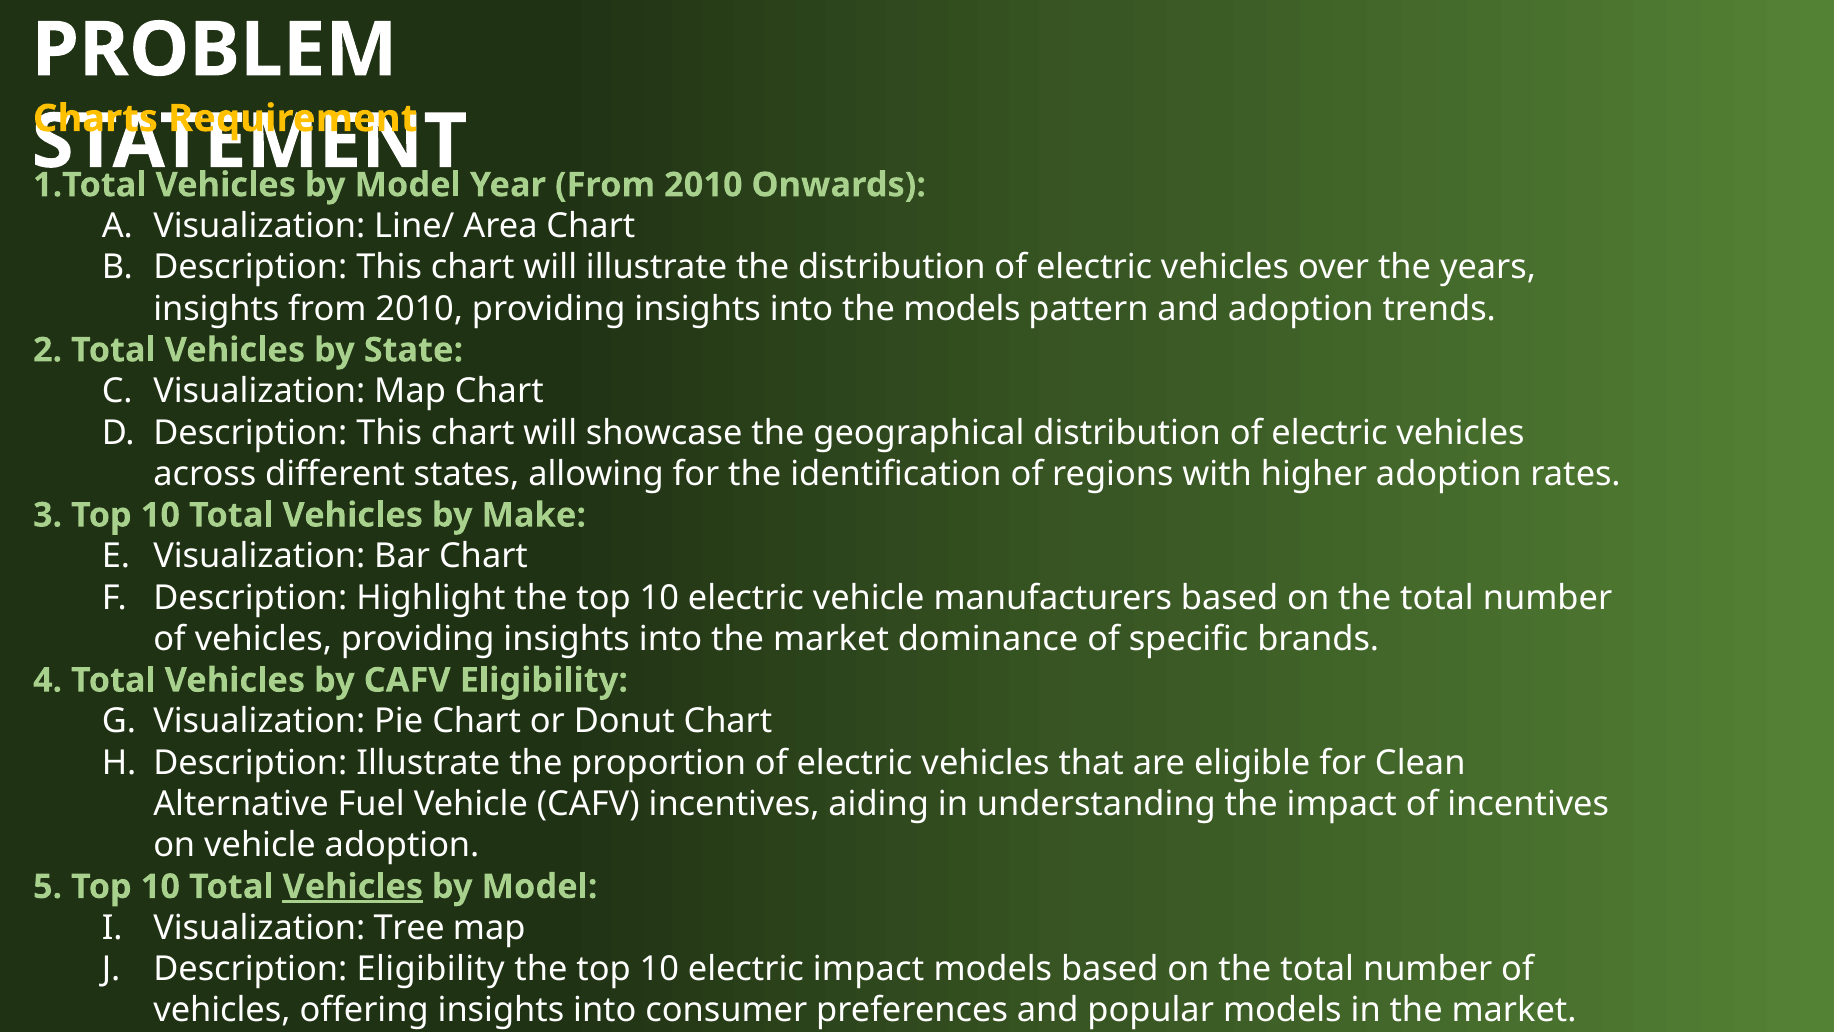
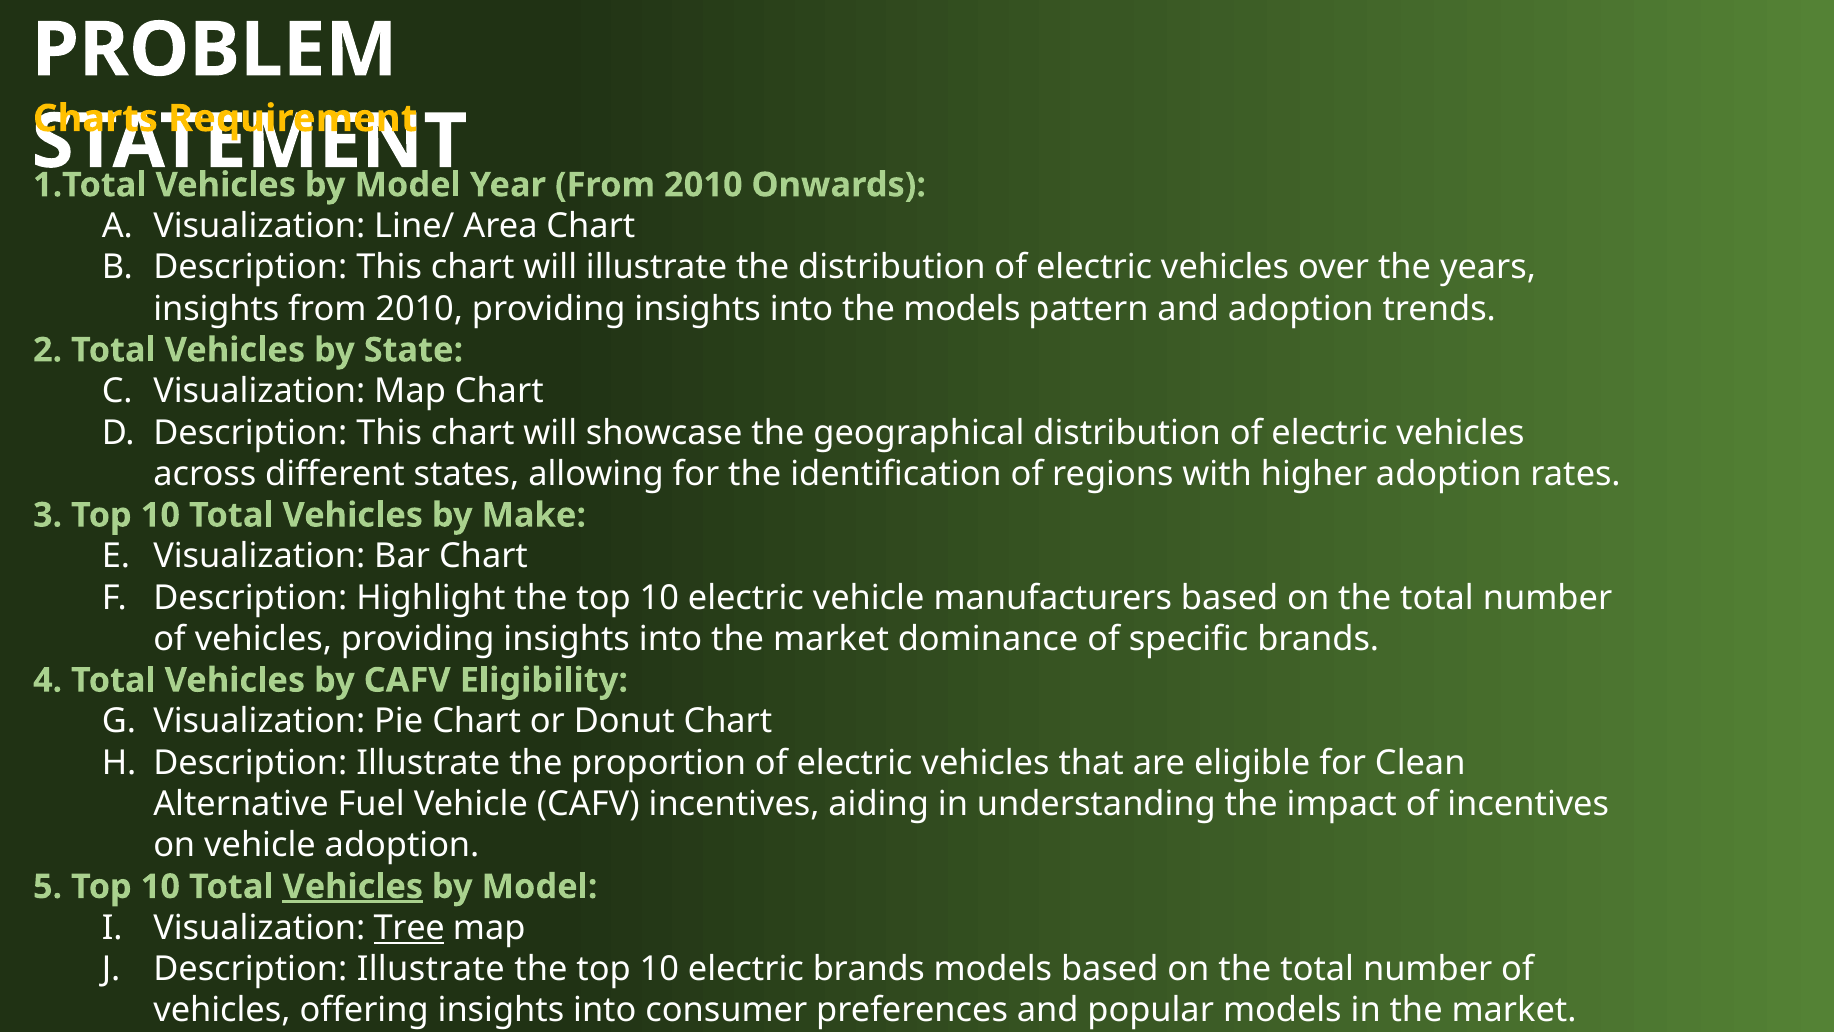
Tree underline: none -> present
Eligibility at (431, 969): Eligibility -> Illustrate
electric impact: impact -> brands
